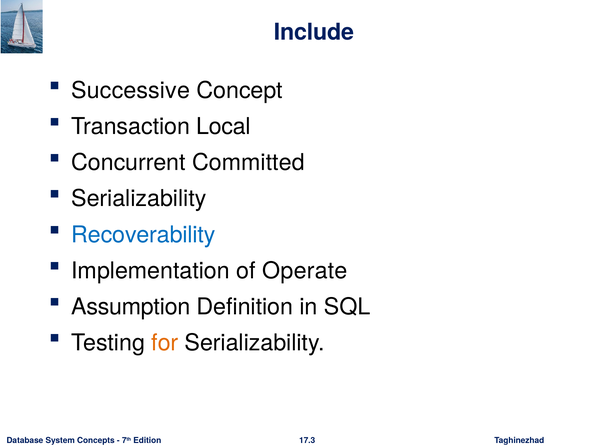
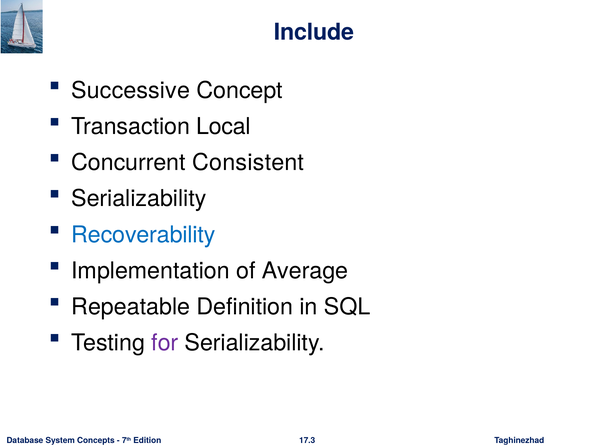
Committed: Committed -> Consistent
Operate: Operate -> Average
Assumption: Assumption -> Repeatable
for colour: orange -> purple
